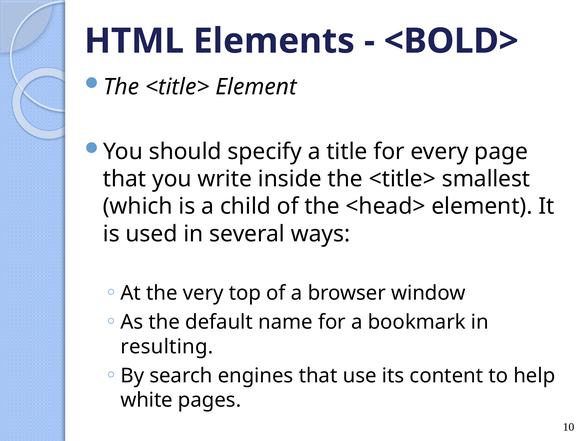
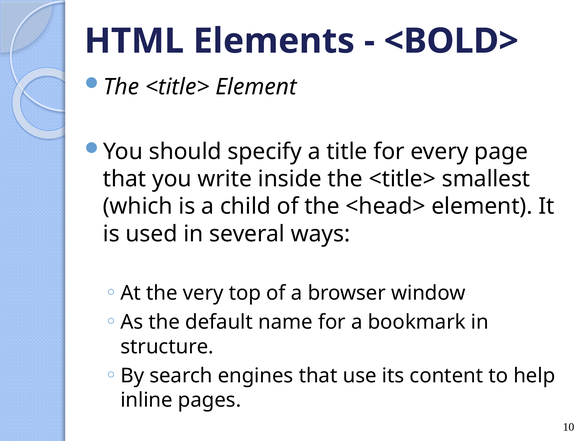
resulting: resulting -> structure
white: white -> inline
